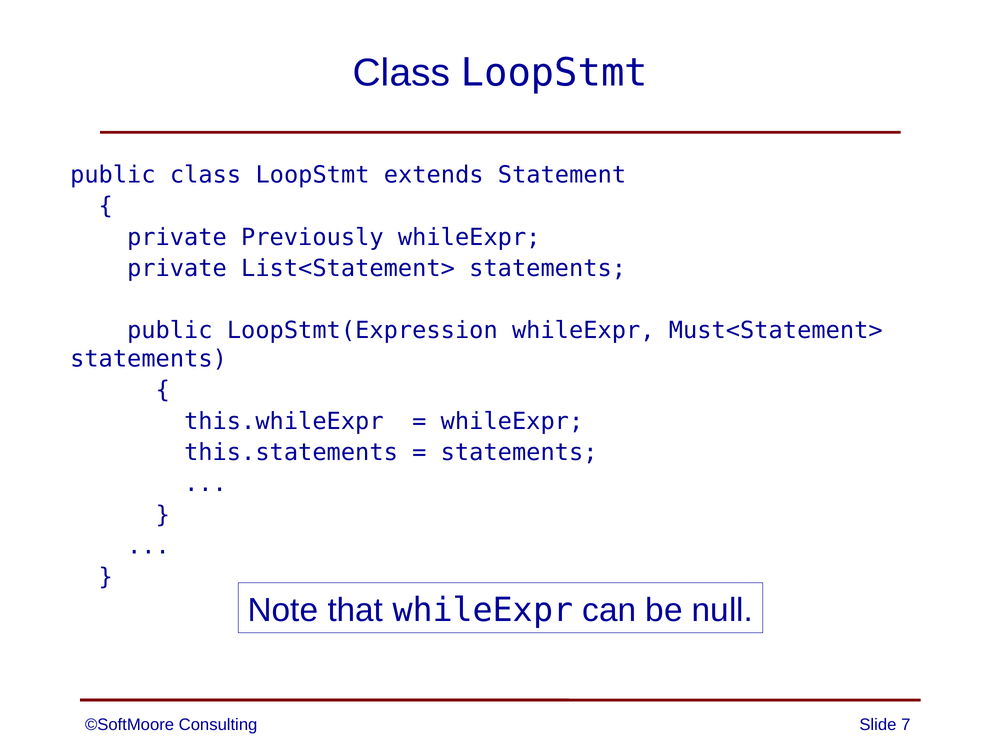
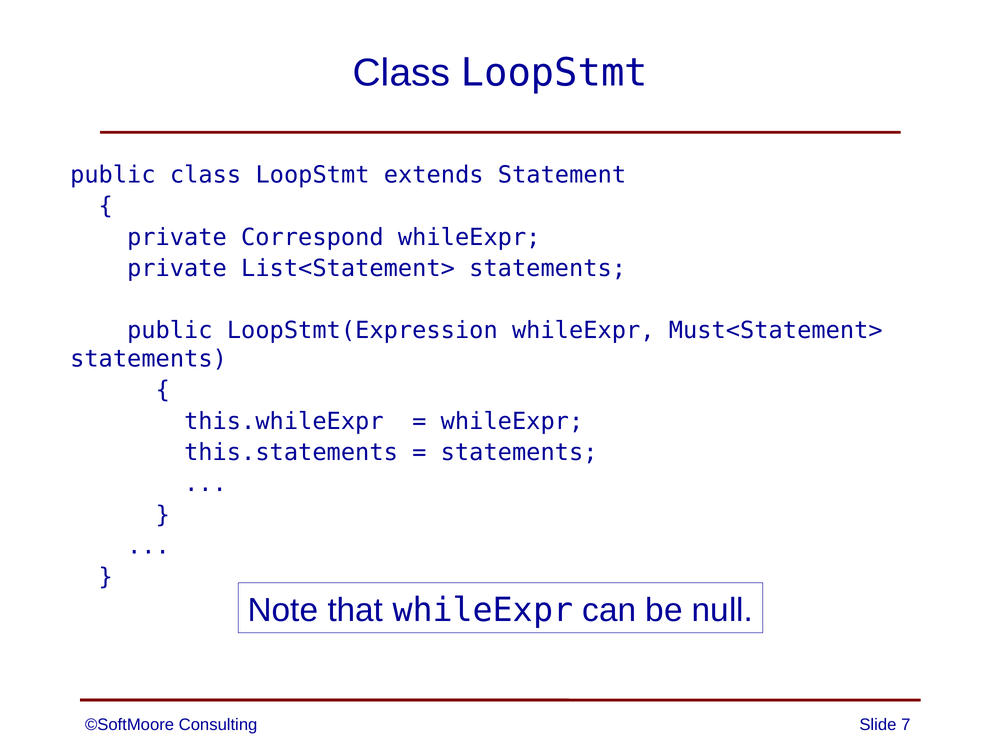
Previously: Previously -> Correspond
